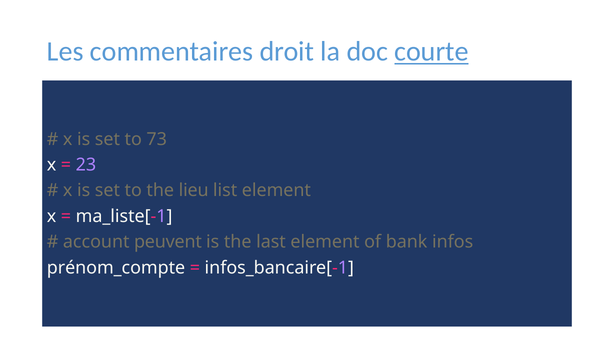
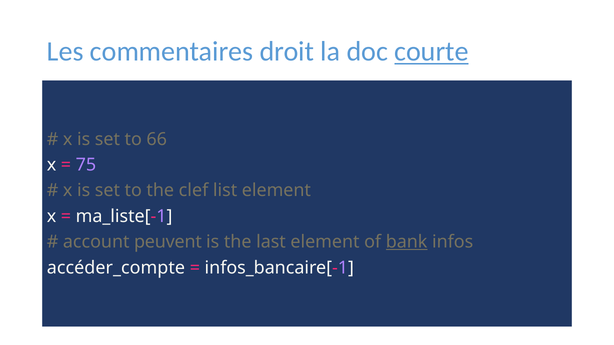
73: 73 -> 66
23: 23 -> 75
lieu: lieu -> clef
bank underline: none -> present
prénom_compte: prénom_compte -> accéder_compte
